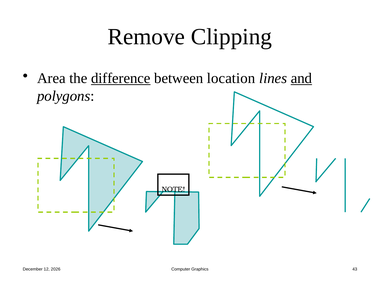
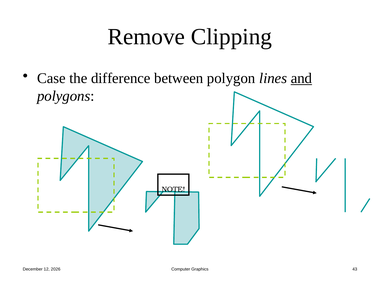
Area: Area -> Case
difference underline: present -> none
location: location -> polygon
